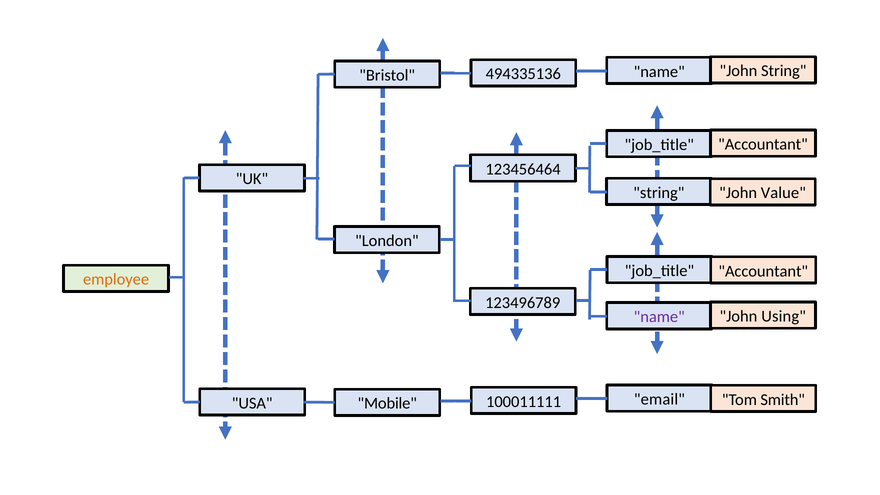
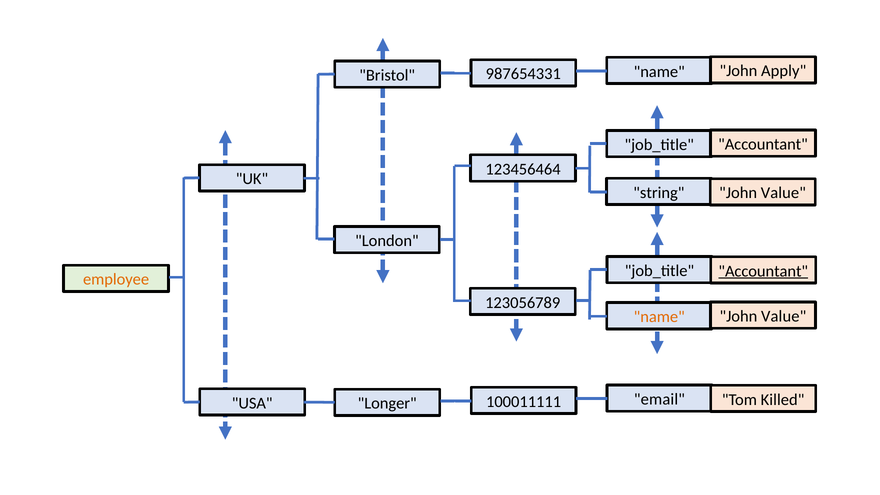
494335136: 494335136 -> 987654331
John String: String -> Apply
Accountant at (763, 271) underline: none -> present
123496789: 123496789 -> 123056789
name at (659, 317) colour: purple -> orange
Using at (784, 316): Using -> Value
Smith: Smith -> Killed
Mobile: Mobile -> Longer
